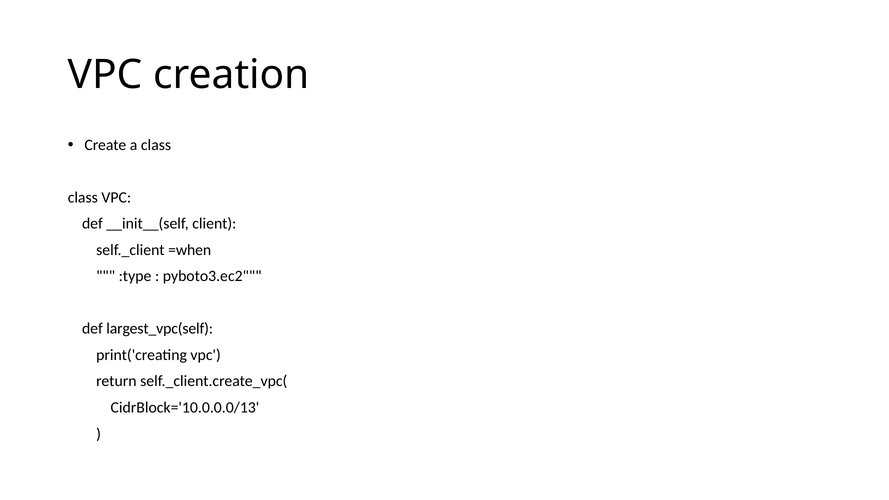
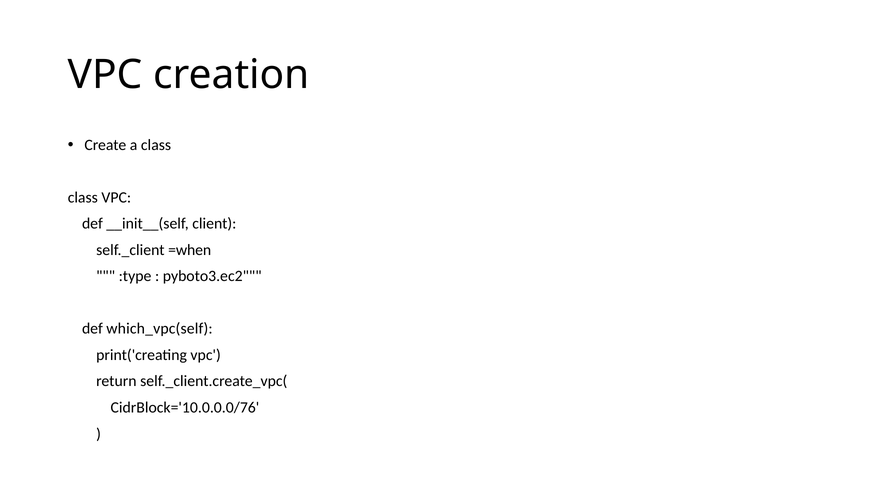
largest_vpc(self: largest_vpc(self -> which_vpc(self
CidrBlock='10.0.0.0/13: CidrBlock='10.0.0.0/13 -> CidrBlock='10.0.0.0/76
